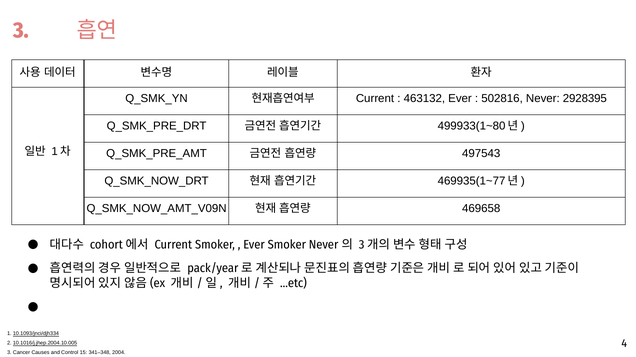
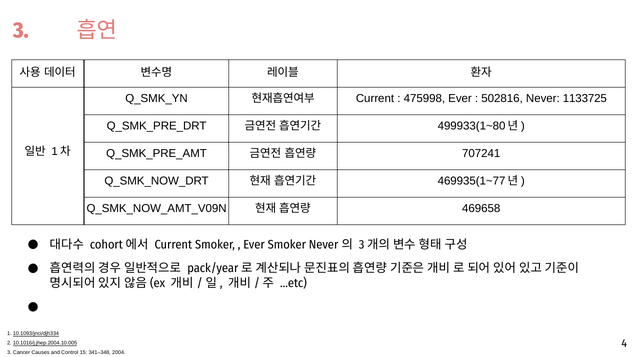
463132: 463132 -> 475998
2928395: 2928395 -> 1133725
497543: 497543 -> 707241
